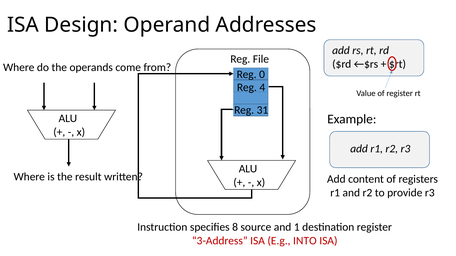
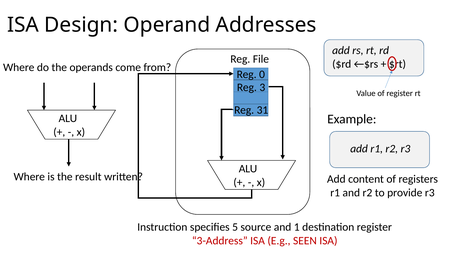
4: 4 -> 3
8: 8 -> 5
INTO: INTO -> SEEN
